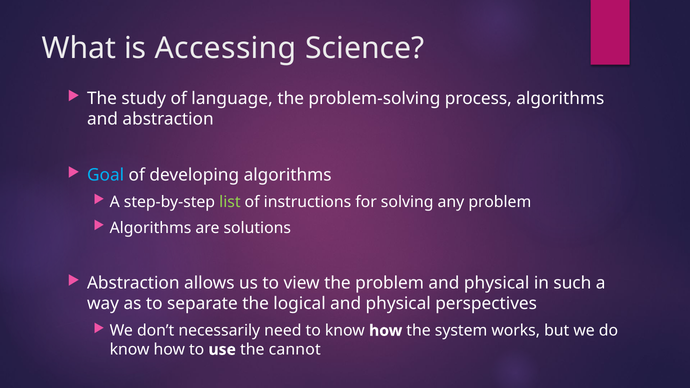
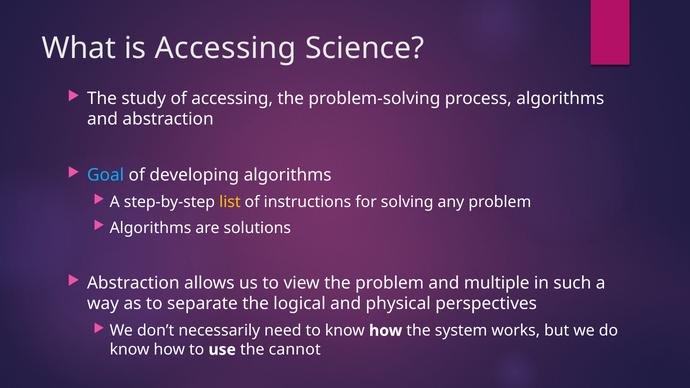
of language: language -> accessing
list colour: light green -> yellow
problem and physical: physical -> multiple
